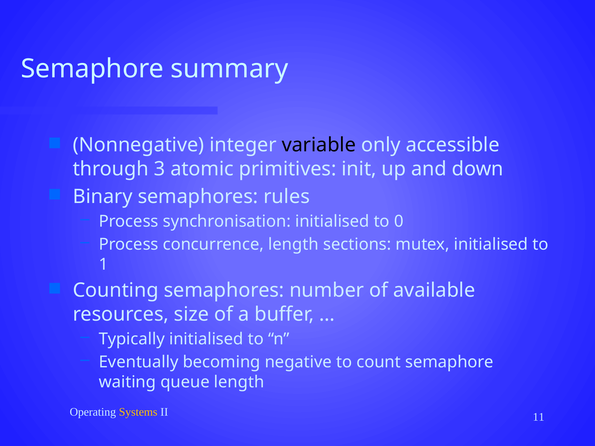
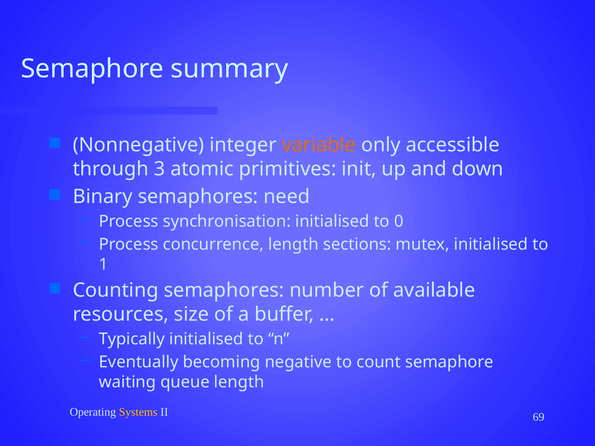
variable colour: black -> orange
rules: rules -> need
11: 11 -> 69
